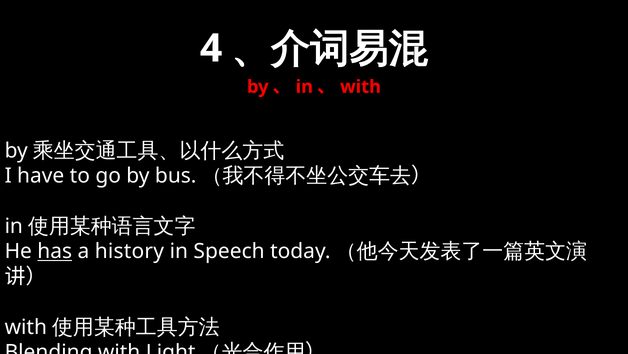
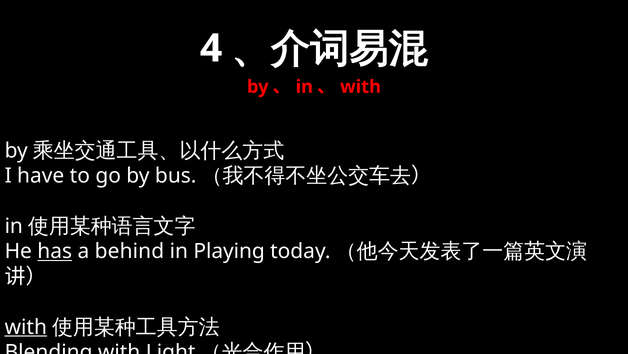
history: history -> behind
Speech: Speech -> Playing
with at (26, 326) underline: none -> present
